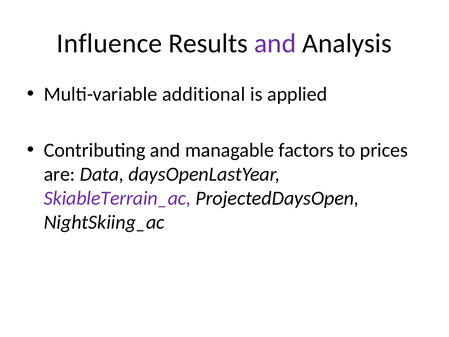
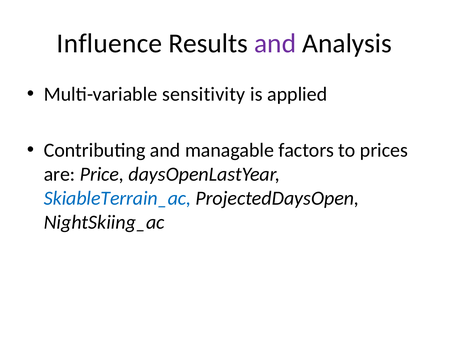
additional: additional -> sensitivity
Data: Data -> Price
SkiableTerrain_ac colour: purple -> blue
